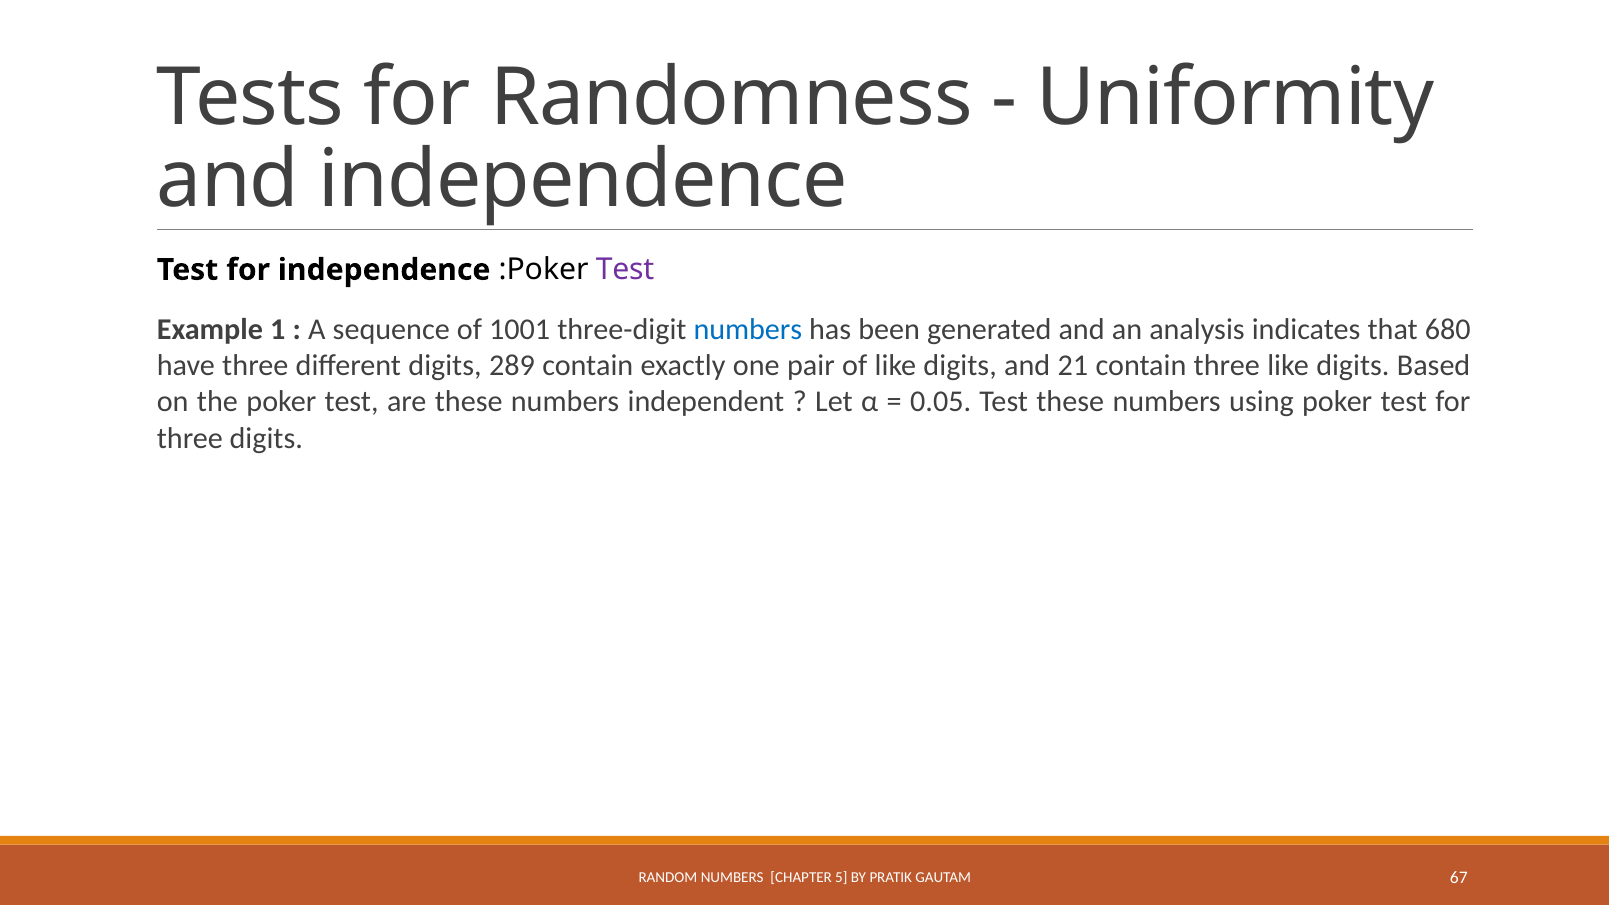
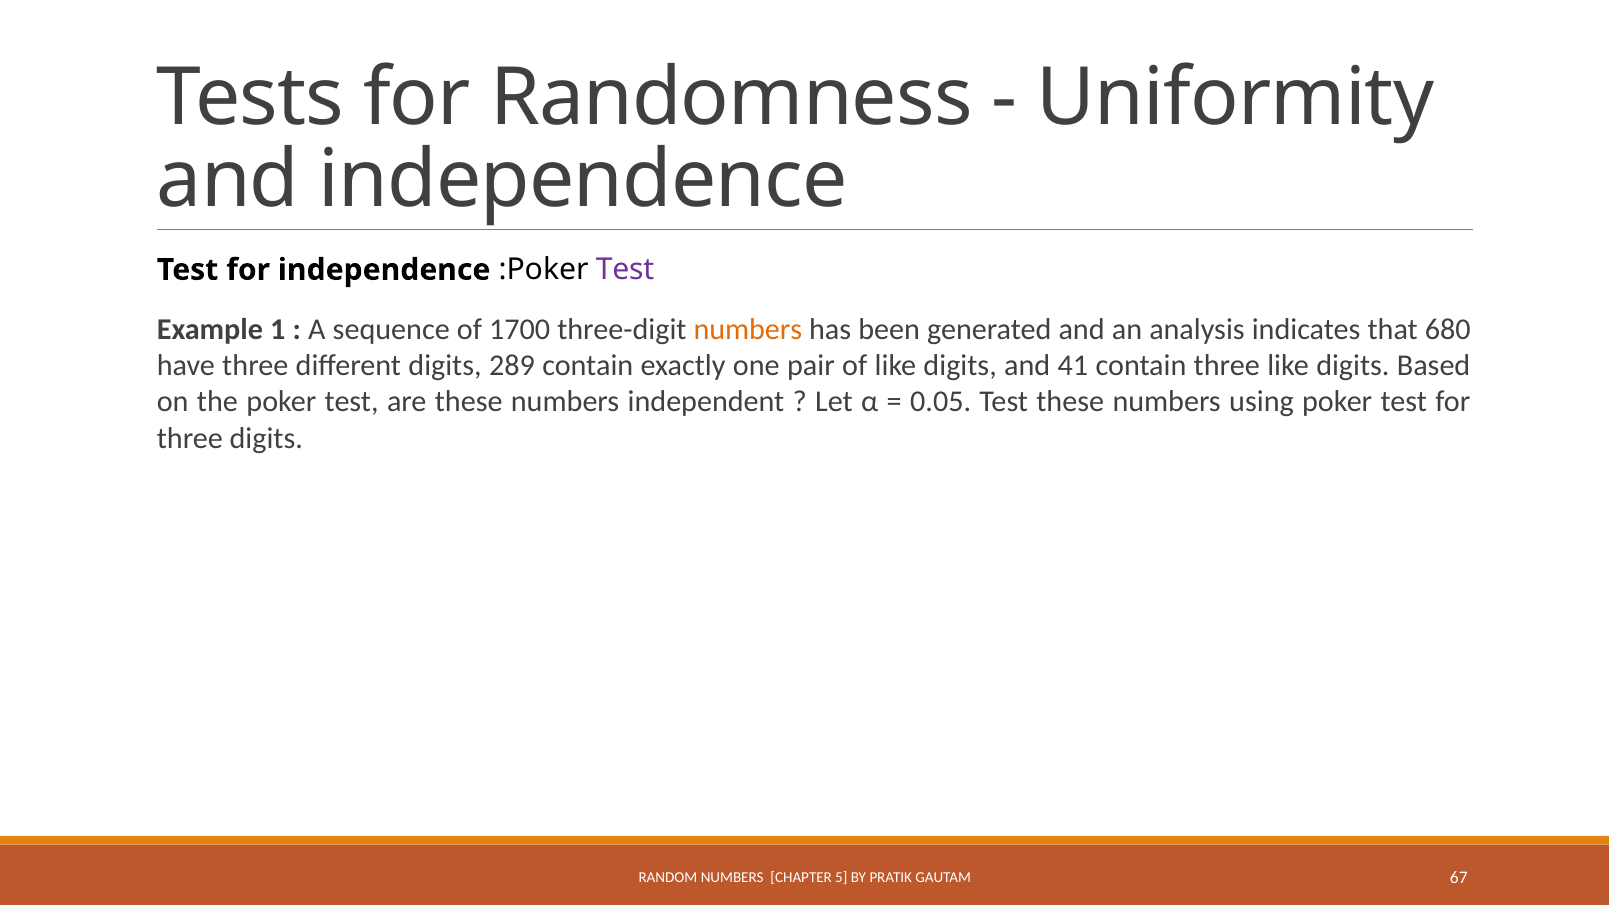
1001: 1001 -> 1700
numbers at (748, 329) colour: blue -> orange
21: 21 -> 41
